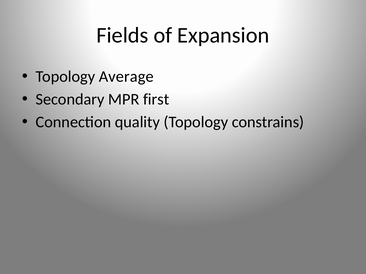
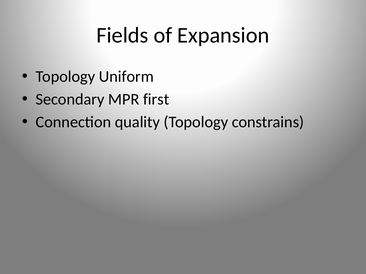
Average: Average -> Uniform
